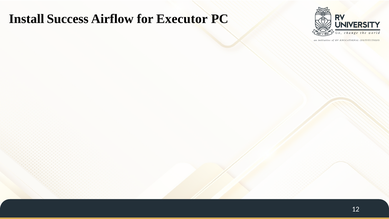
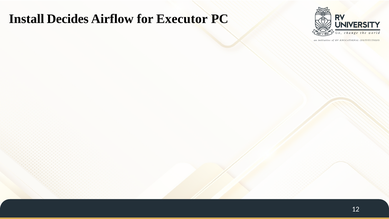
Success: Success -> Decides
